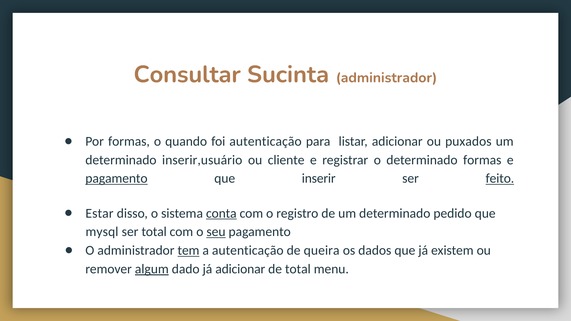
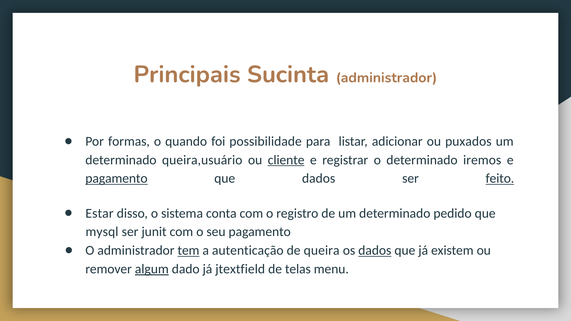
Consultar: Consultar -> Principais
foi autenticação: autenticação -> possibilidade
inserir,usuário: inserir,usuário -> queira,usuário
cliente underline: none -> present
determinado formas: formas -> iremos
que inserir: inserir -> dados
conta underline: present -> none
ser total: total -> junit
seu underline: present -> none
dados at (375, 251) underline: none -> present
já adicionar: adicionar -> jtextfield
de total: total -> telas
